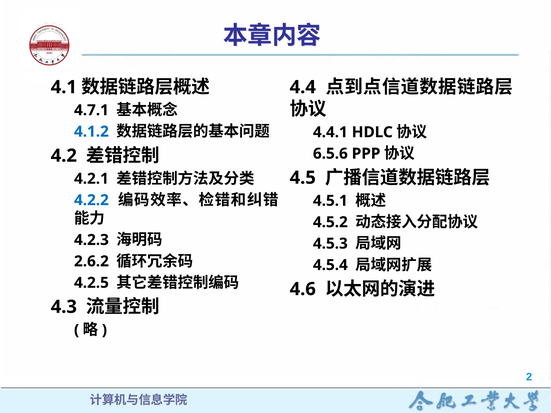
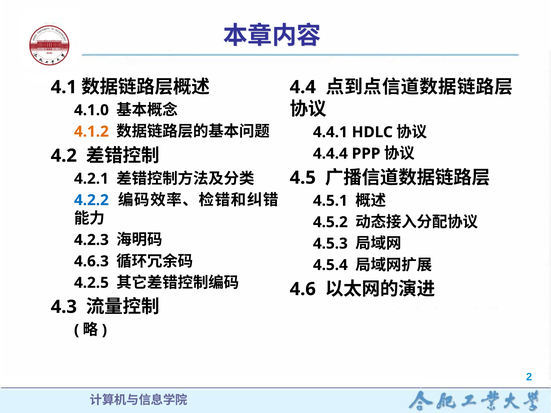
4.7.1: 4.7.1 -> 4.1.0
4.1.2 colour: blue -> orange
6.5.6: 6.5.6 -> 4.4.4
2.6.2: 2.6.2 -> 4.6.3
